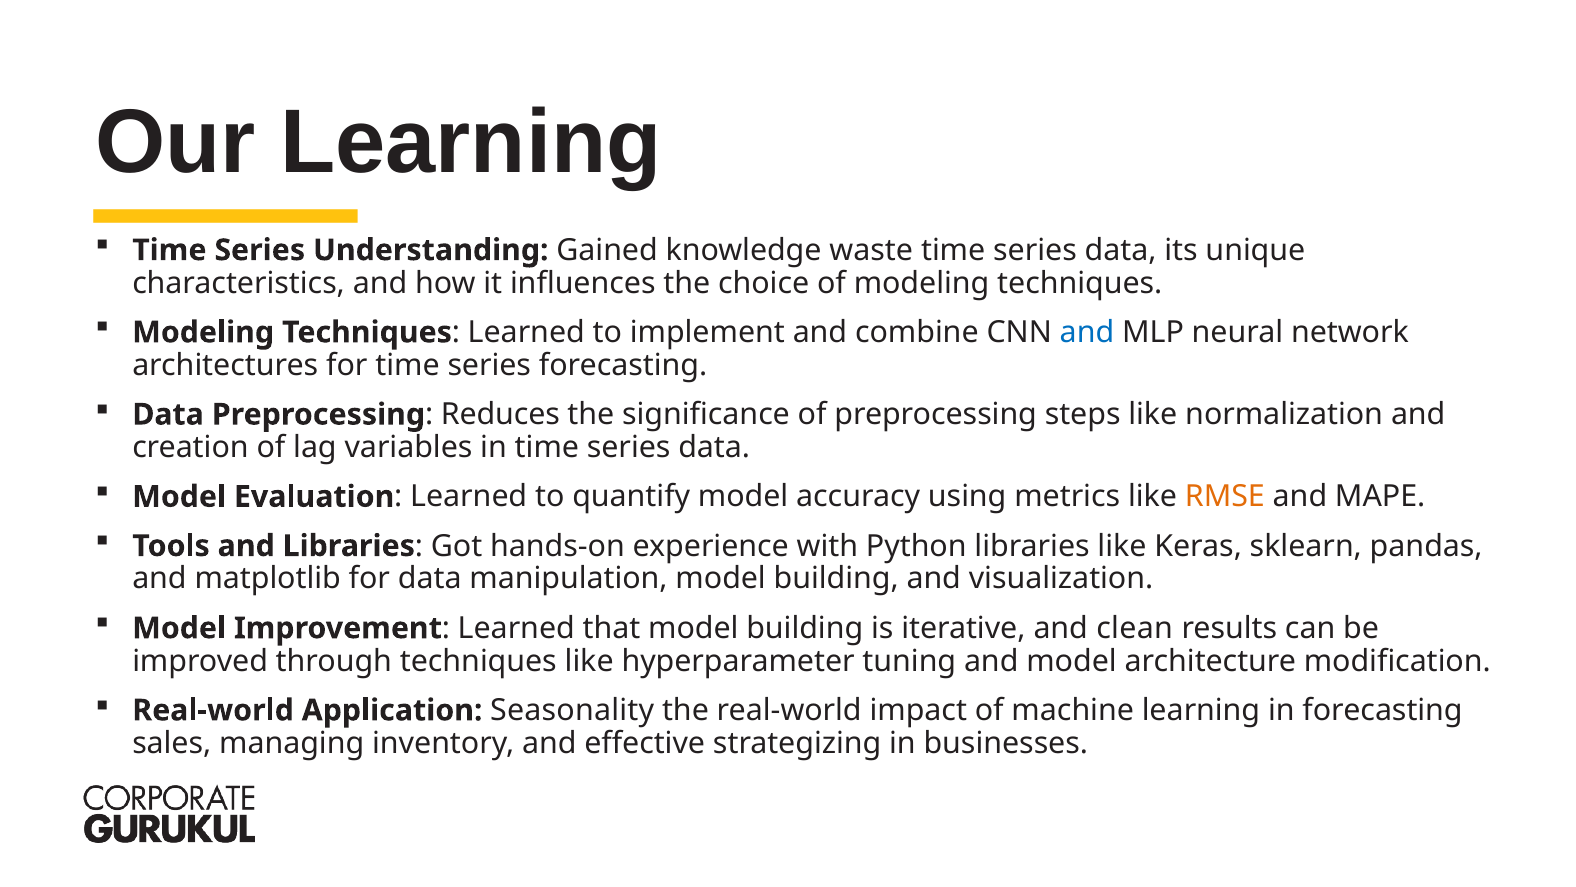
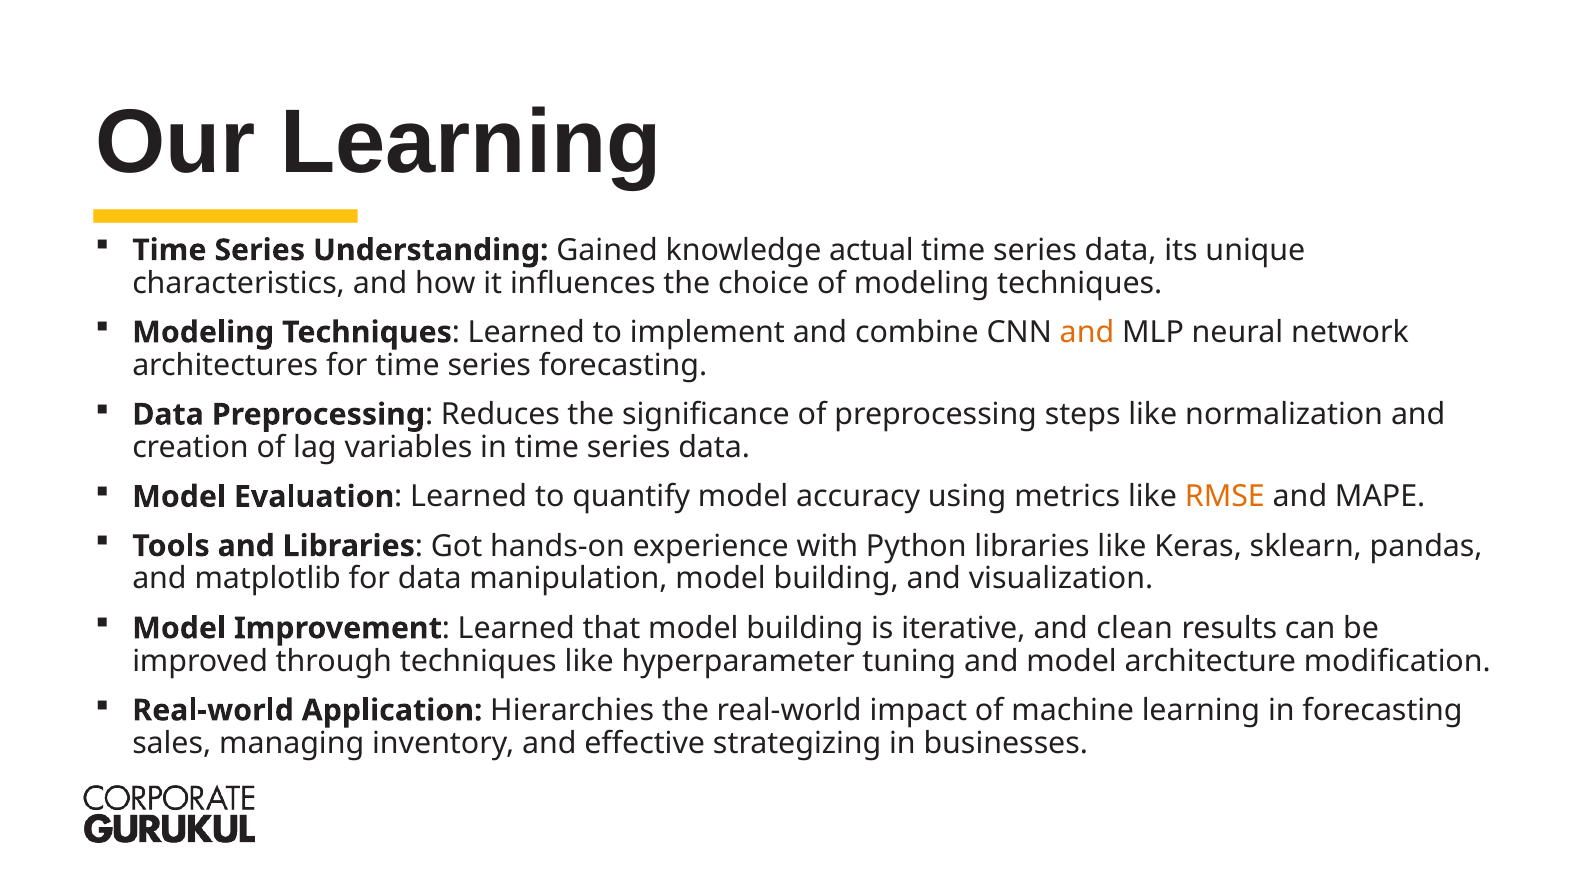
waste: waste -> actual
and at (1087, 332) colour: blue -> orange
Seasonality: Seasonality -> Hierarchies
